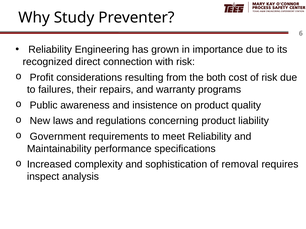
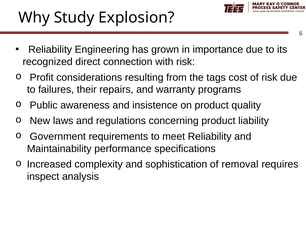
Preventer: Preventer -> Explosion
both: both -> tags
